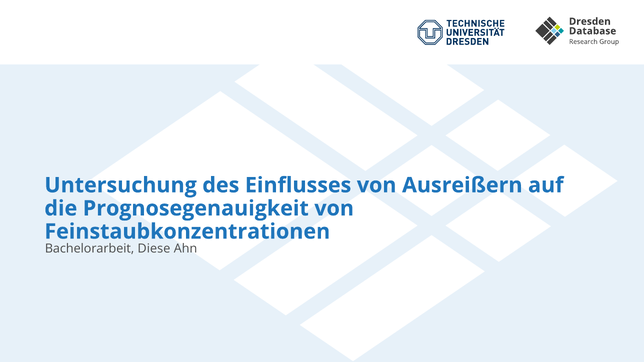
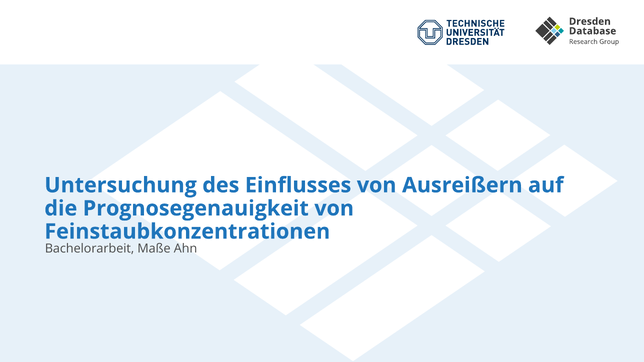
Diese: Diese -> Maße
